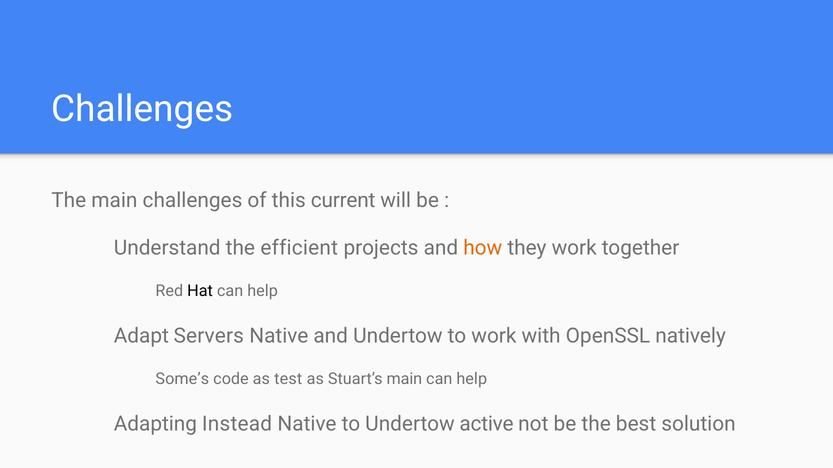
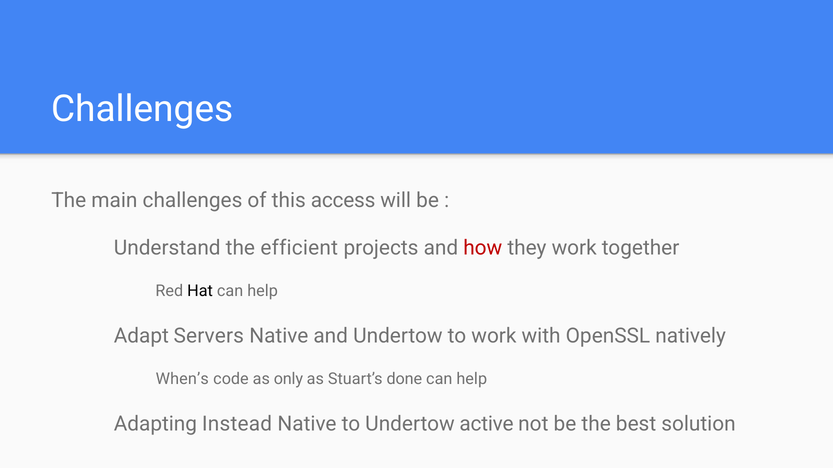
current: current -> access
how colour: orange -> red
Some’s: Some’s -> When’s
test: test -> only
Stuart’s main: main -> done
